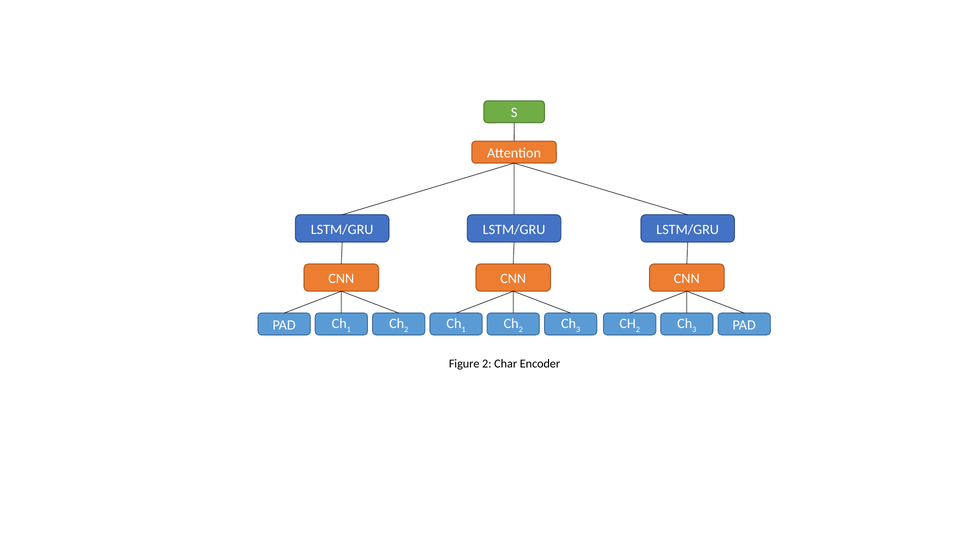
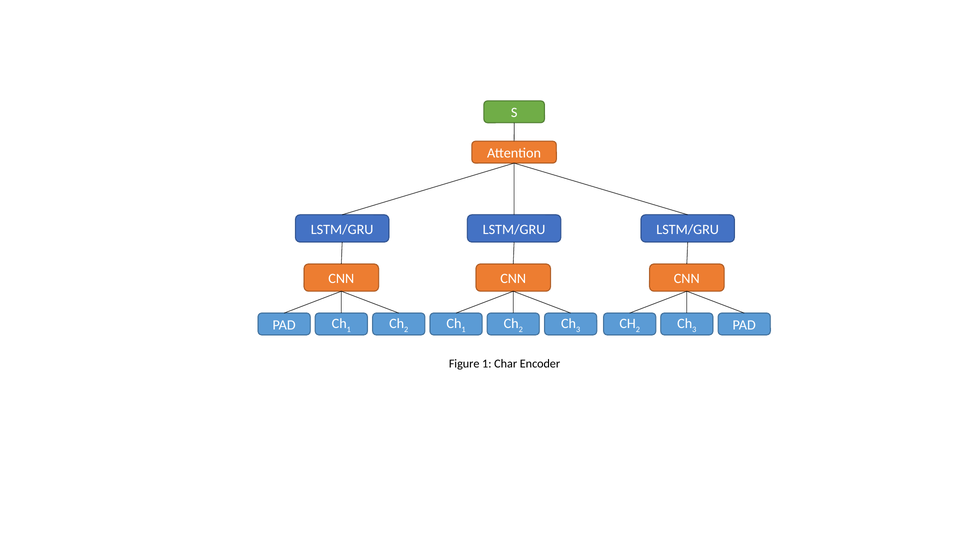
Figure 2: 2 -> 1
